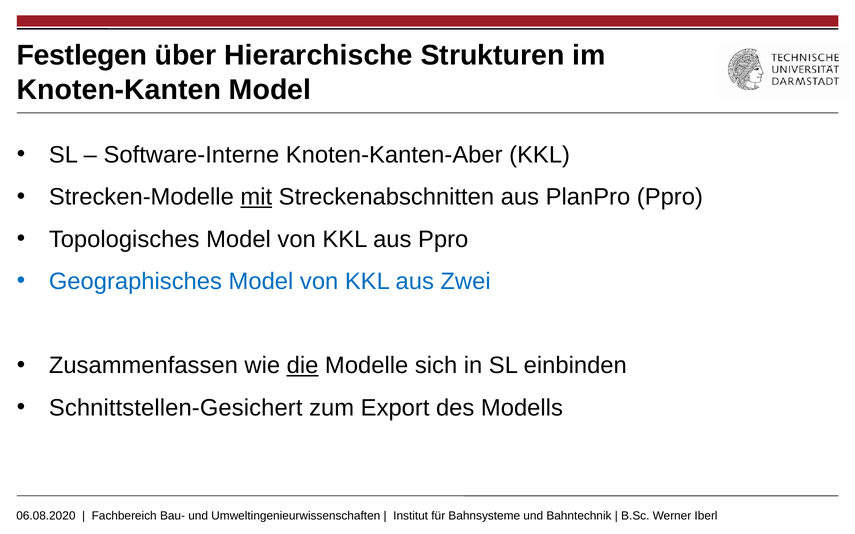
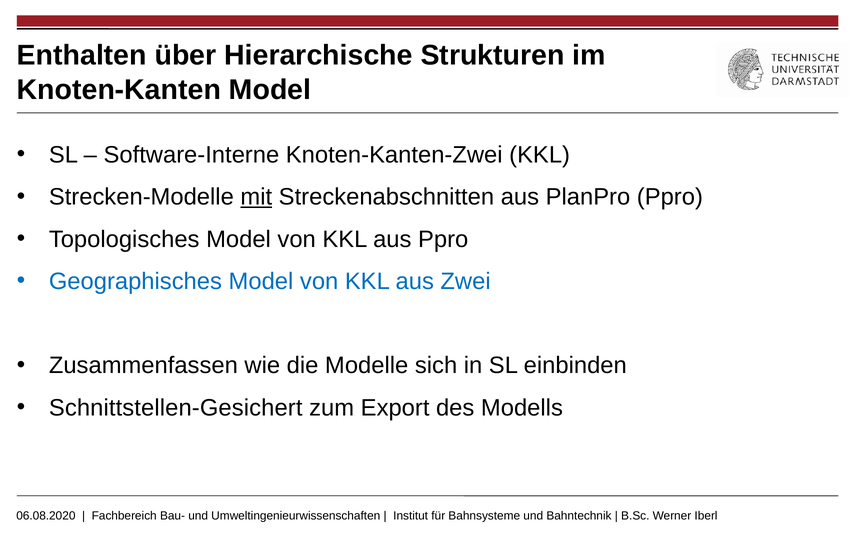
Festlegen: Festlegen -> Enthalten
Knoten-Kanten-Aber: Knoten-Kanten-Aber -> Knoten-Kanten-Zwei
die underline: present -> none
